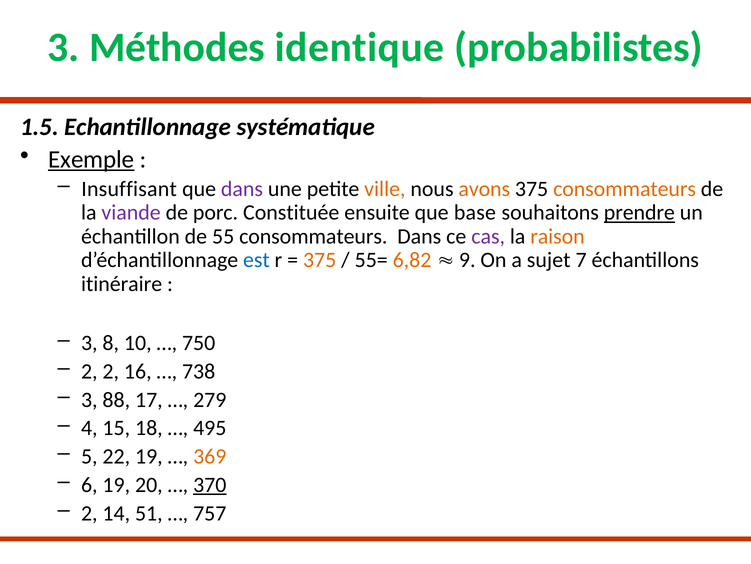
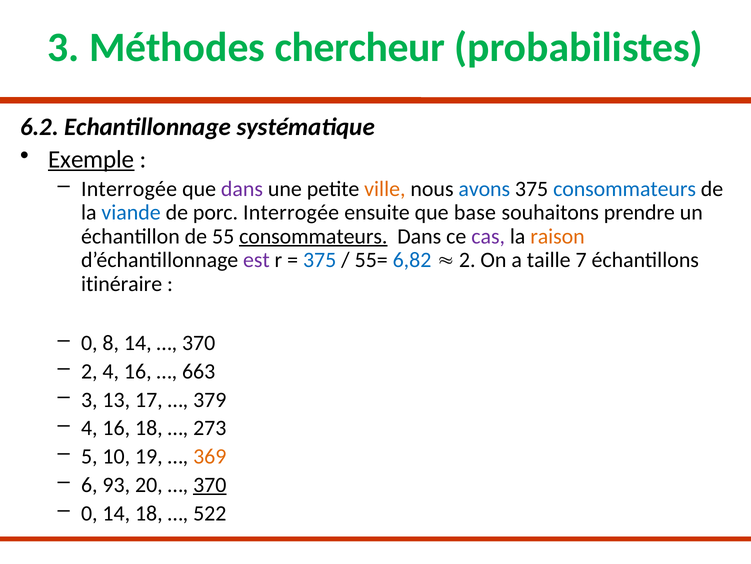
identique: identique -> chercheur
1.5: 1.5 -> 6.2
Insuffisant at (129, 189): Insuffisant -> Interrogée
avons colour: orange -> blue
consommateurs at (625, 189) colour: orange -> blue
viande colour: purple -> blue
porc Constituée: Constituée -> Interrogée
prendre underline: present -> none
consommateurs at (313, 236) underline: none -> present
est colour: blue -> purple
375 at (320, 260) colour: orange -> blue
6,82 colour: orange -> blue
9 at (467, 260): 9 -> 2
sujet: sujet -> taille
3 at (89, 343): 3 -> 0
8 10: 10 -> 14
750 at (199, 343): 750 -> 370
2 2: 2 -> 4
738: 738 -> 663
88: 88 -> 13
279: 279 -> 379
15 at (116, 428): 15 -> 16
495: 495 -> 273
22: 22 -> 10
6 19: 19 -> 93
2 at (89, 513): 2 -> 0
14 51: 51 -> 18
757: 757 -> 522
